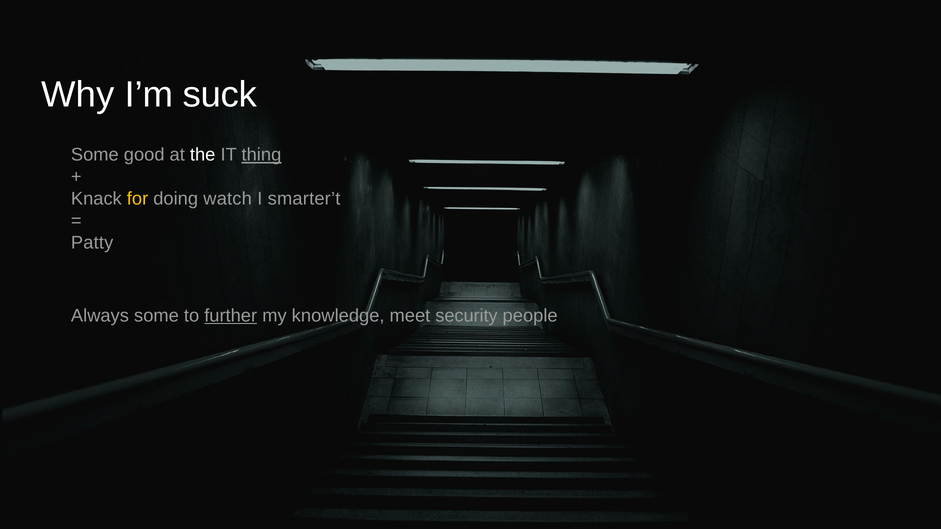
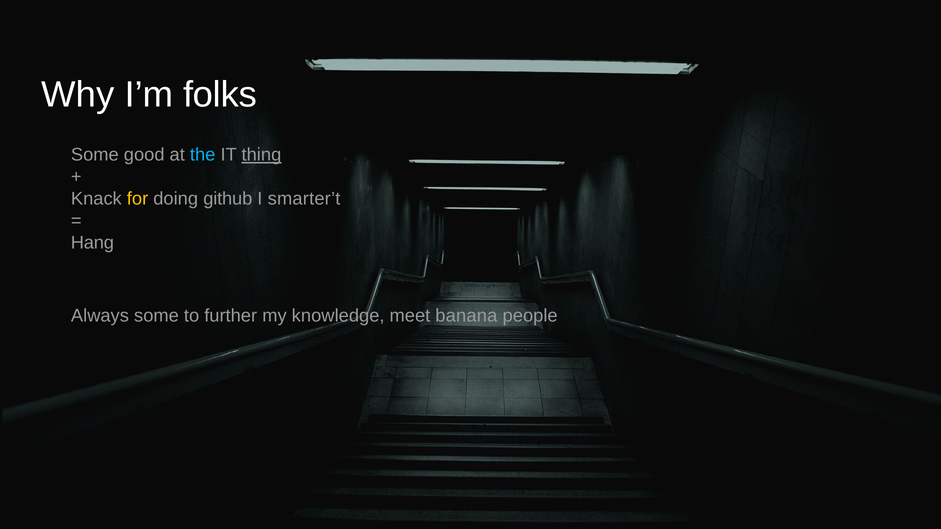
suck: suck -> folks
the colour: white -> light blue
watch: watch -> github
Patty: Patty -> Hang
further underline: present -> none
security: security -> banana
